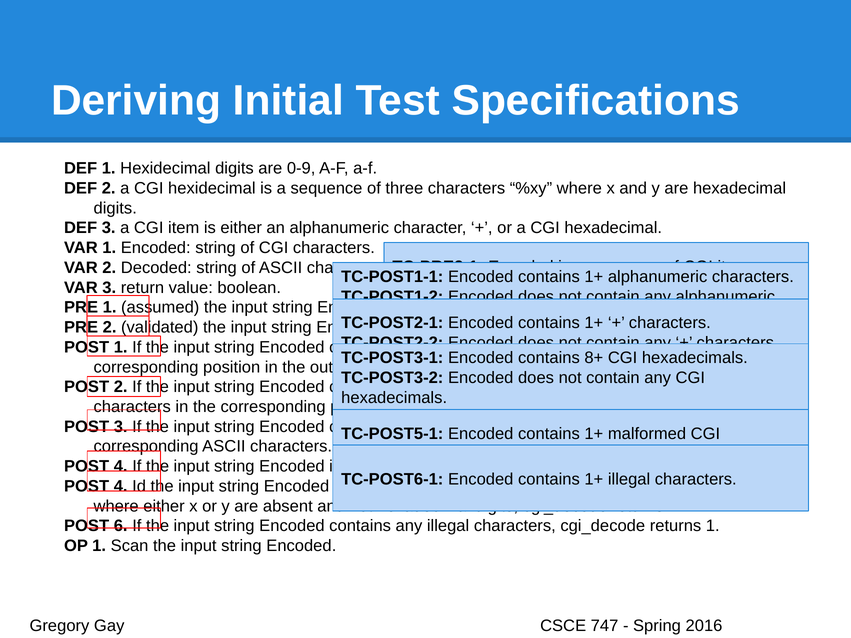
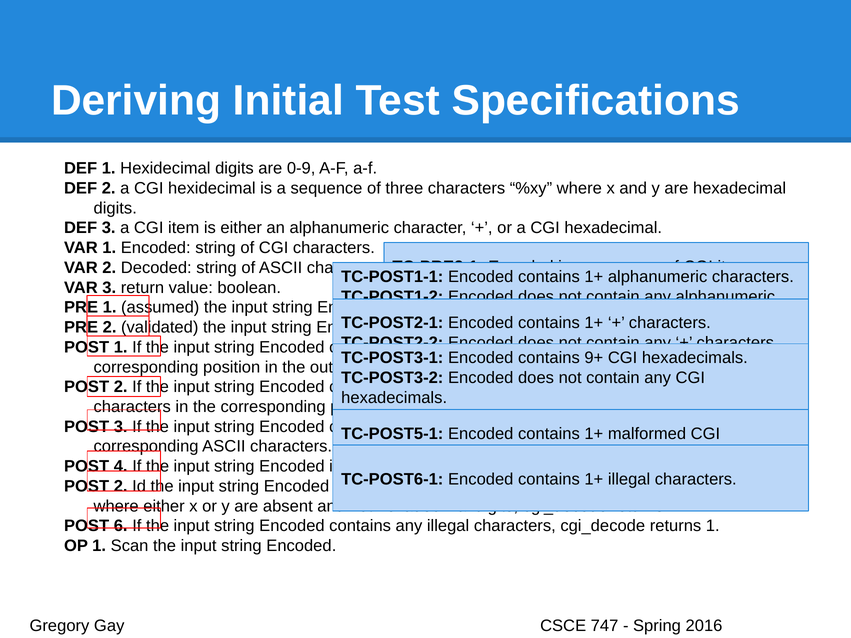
8+: 8+ -> 9+
4 at (121, 486): 4 -> 2
